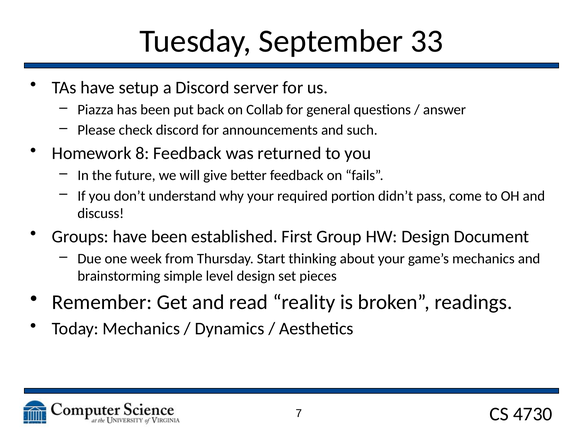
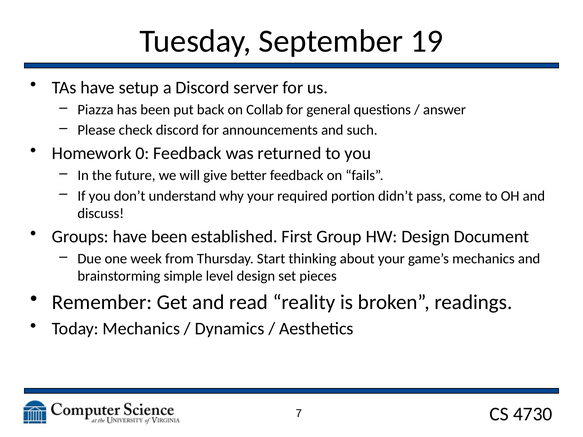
33: 33 -> 19
8: 8 -> 0
